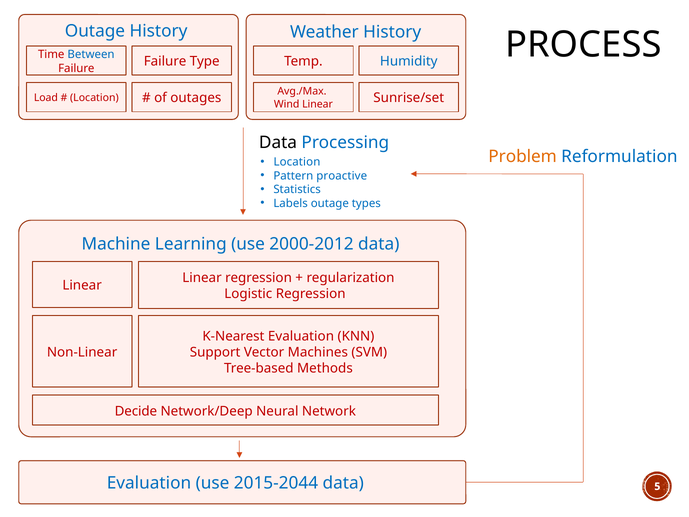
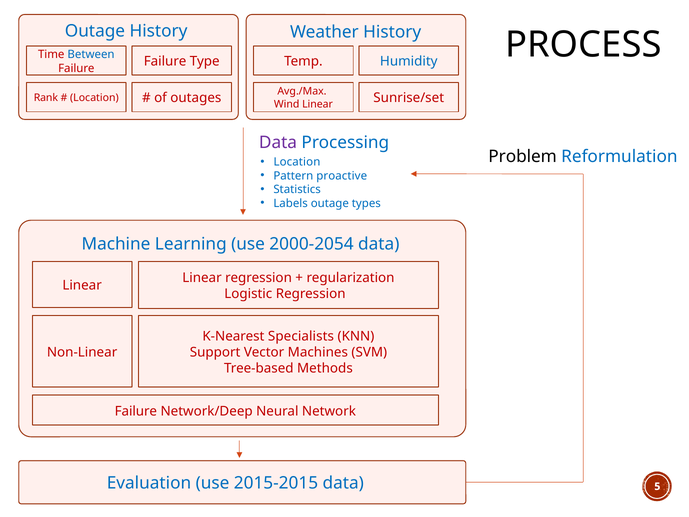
Load: Load -> Rank
Data at (278, 142) colour: black -> purple
Problem colour: orange -> black
2000-2012: 2000-2012 -> 2000-2054
K-Nearest Evaluation: Evaluation -> Specialists
Decide at (136, 411): Decide -> Failure
2015-2044: 2015-2044 -> 2015-2015
